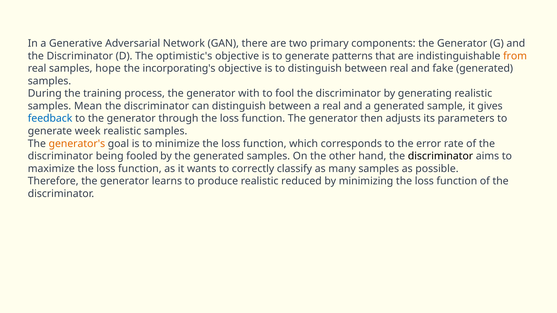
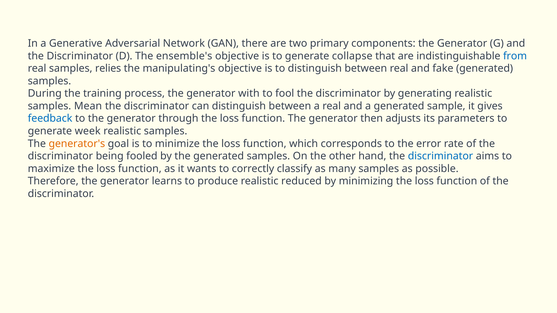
optimistic's: optimistic's -> ensemble's
patterns: patterns -> collapse
from colour: orange -> blue
hope: hope -> relies
incorporating's: incorporating's -> manipulating's
discriminator at (440, 156) colour: black -> blue
